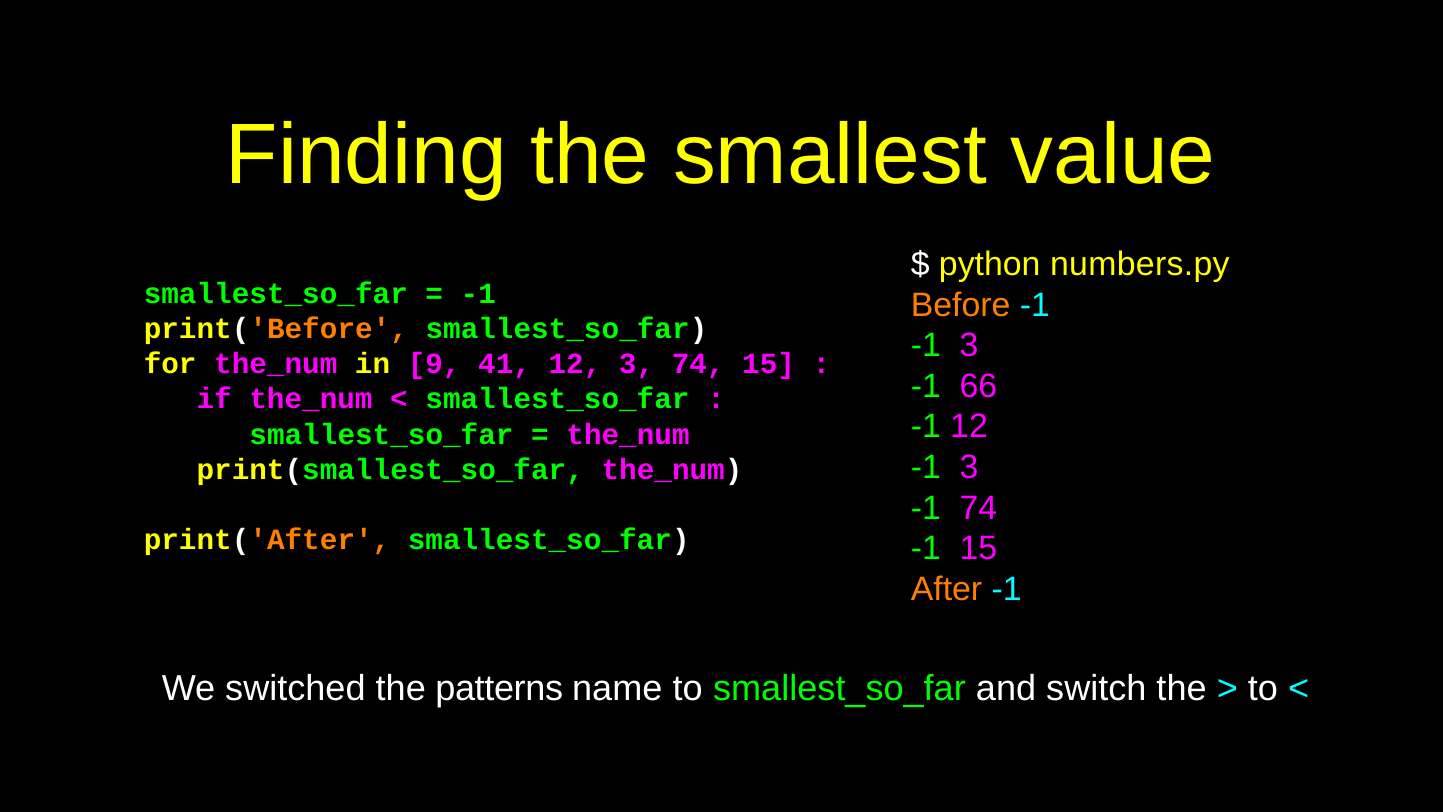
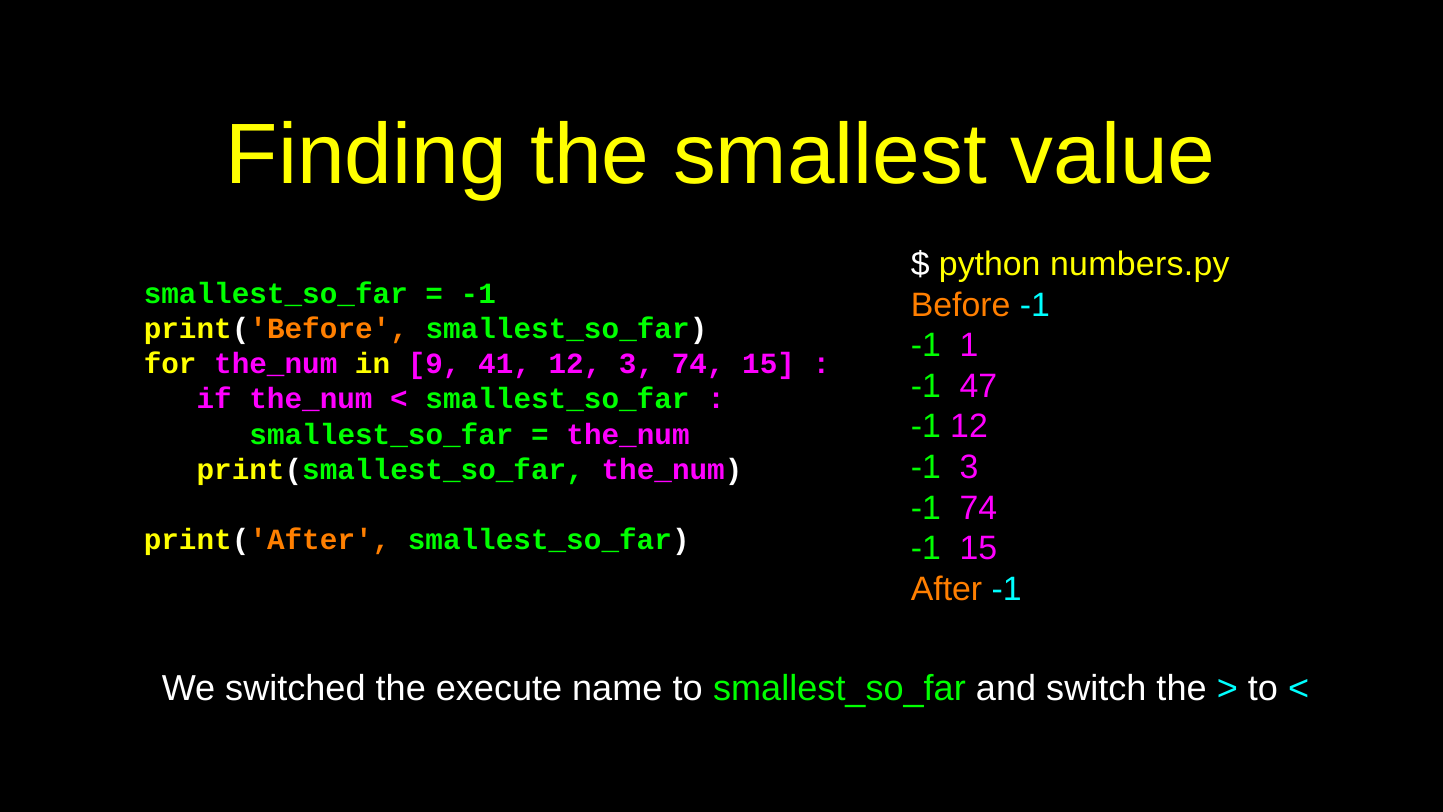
3 at (969, 345): 3 -> 1
66: 66 -> 47
patterns: patterns -> execute
